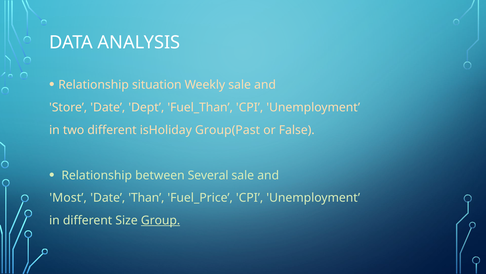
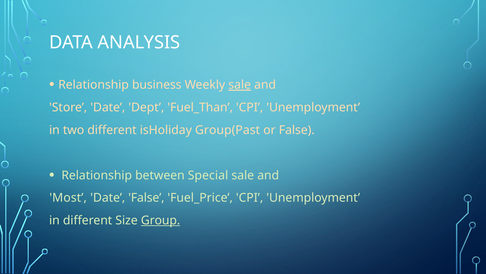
situation: situation -> business
sale at (240, 85) underline: none -> present
Several: Several -> Special
Date Than: Than -> False
